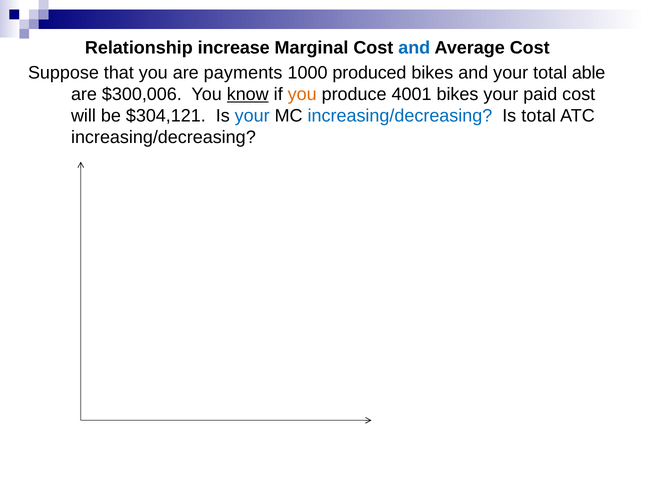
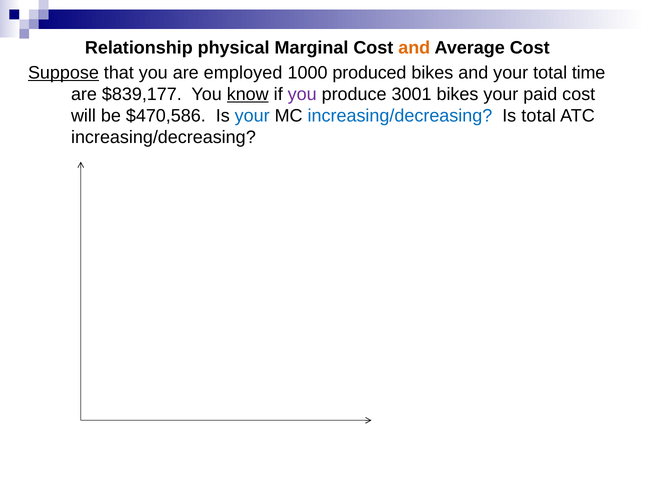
increase: increase -> physical
and at (414, 48) colour: blue -> orange
Suppose underline: none -> present
payments: payments -> employed
able: able -> time
$300,006: $300,006 -> $839,177
you at (302, 94) colour: orange -> purple
4001: 4001 -> 3001
$304,121: $304,121 -> $470,586
